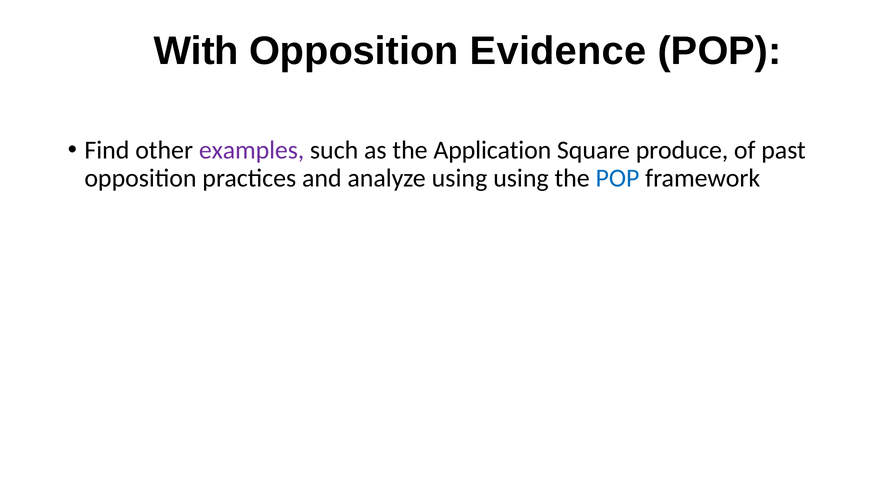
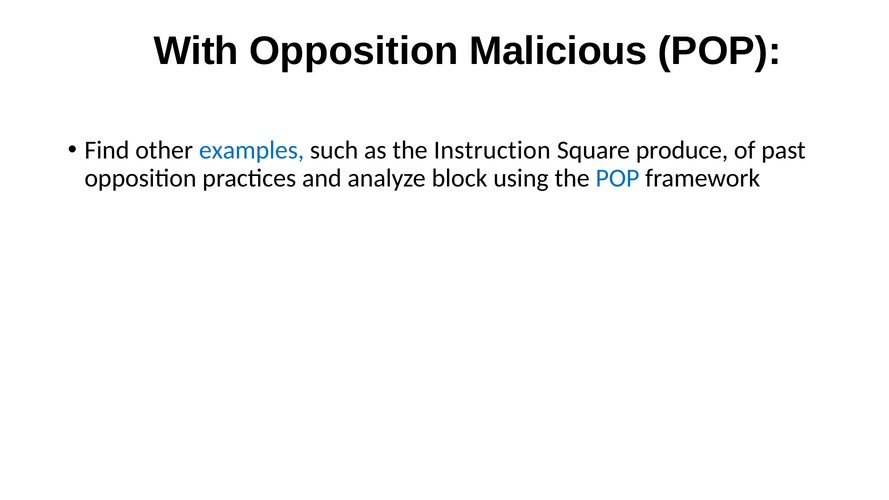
Evidence: Evidence -> Malicious
examples colour: purple -> blue
Application: Application -> Instruction
analyze using: using -> block
